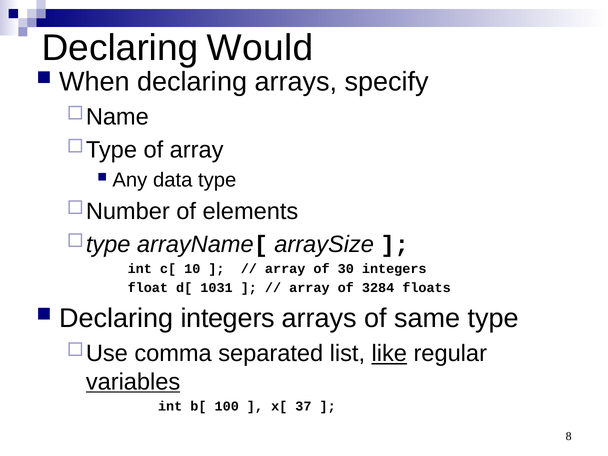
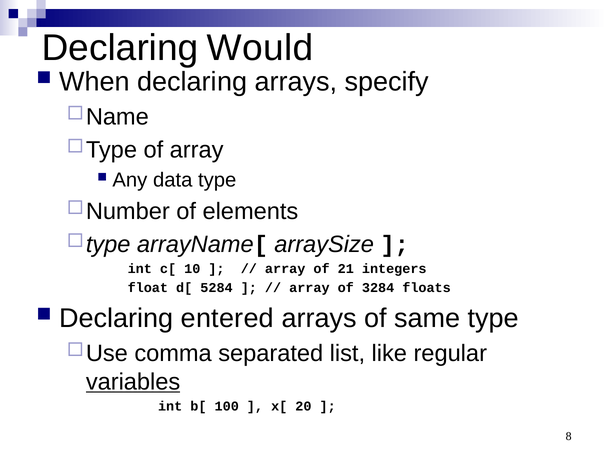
30: 30 -> 21
1031: 1031 -> 5284
Declaring integers: integers -> entered
like underline: present -> none
37: 37 -> 20
